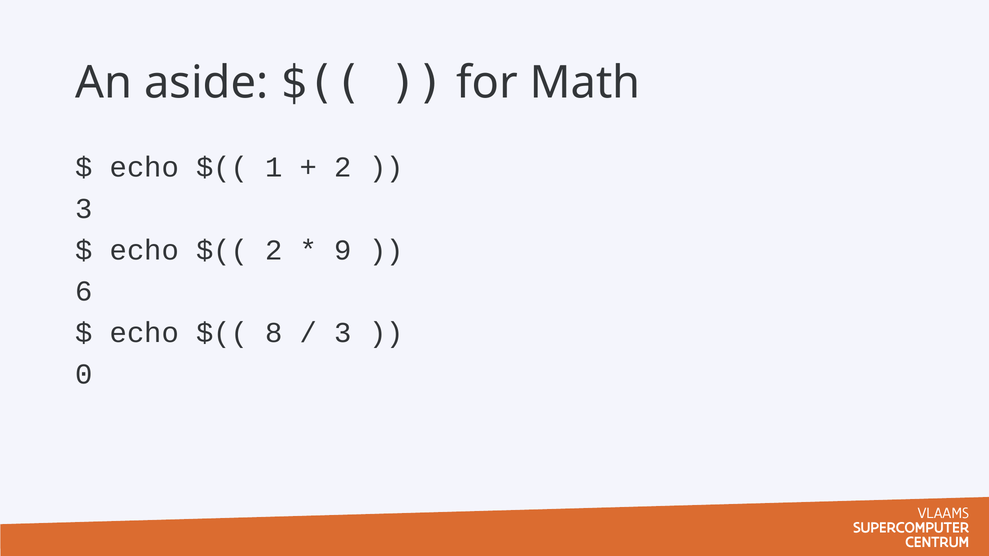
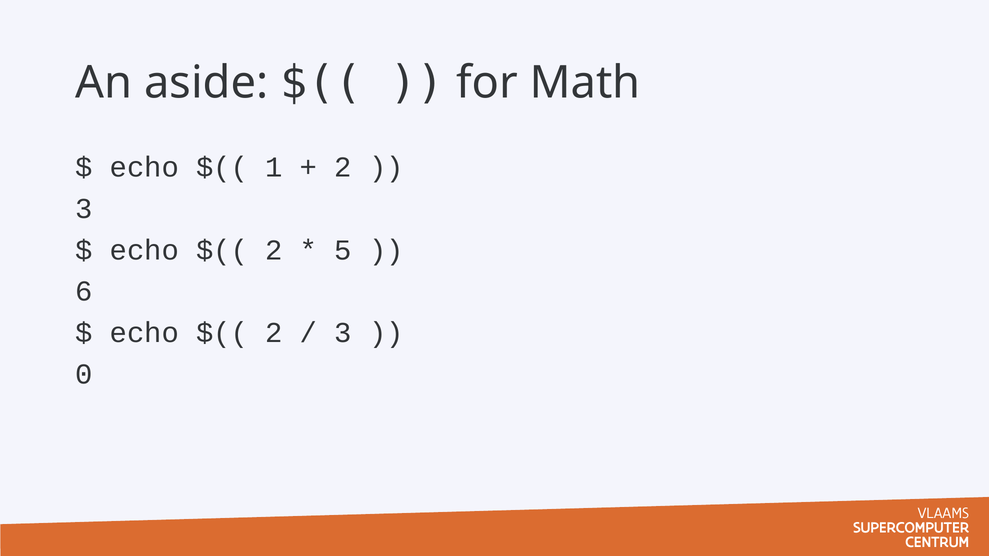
9: 9 -> 5
8 at (274, 333): 8 -> 2
